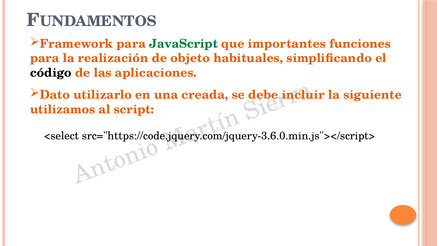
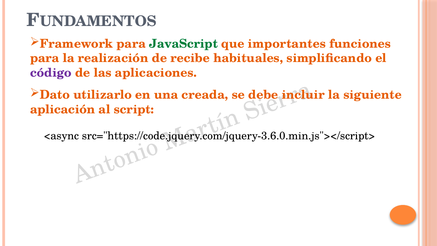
objeto: objeto -> recibe
código colour: black -> purple
utilizamos: utilizamos -> aplicación
<select: <select -> <async
